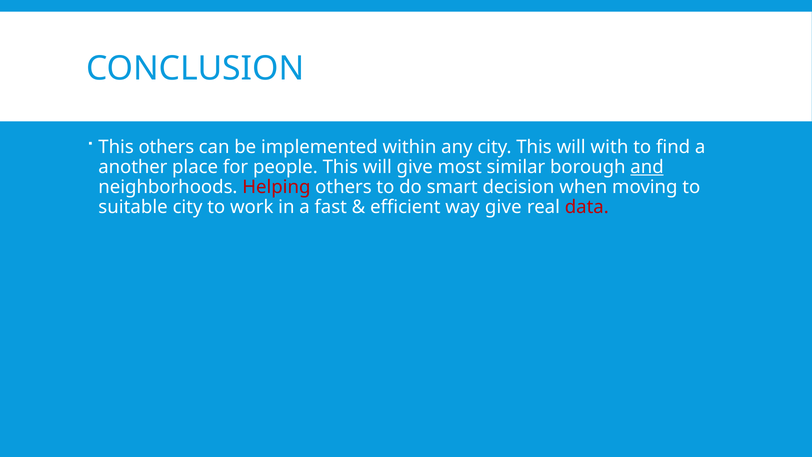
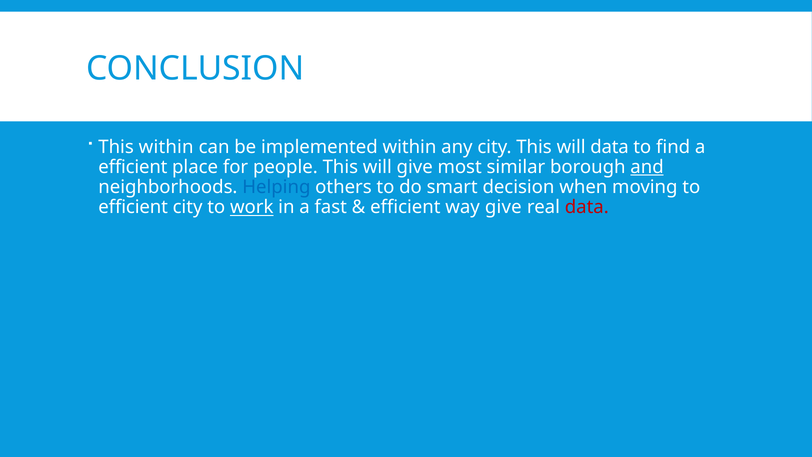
This others: others -> within
will with: with -> data
another at (133, 167): another -> efficient
Helping colour: red -> blue
suitable at (133, 207): suitable -> efficient
work underline: none -> present
